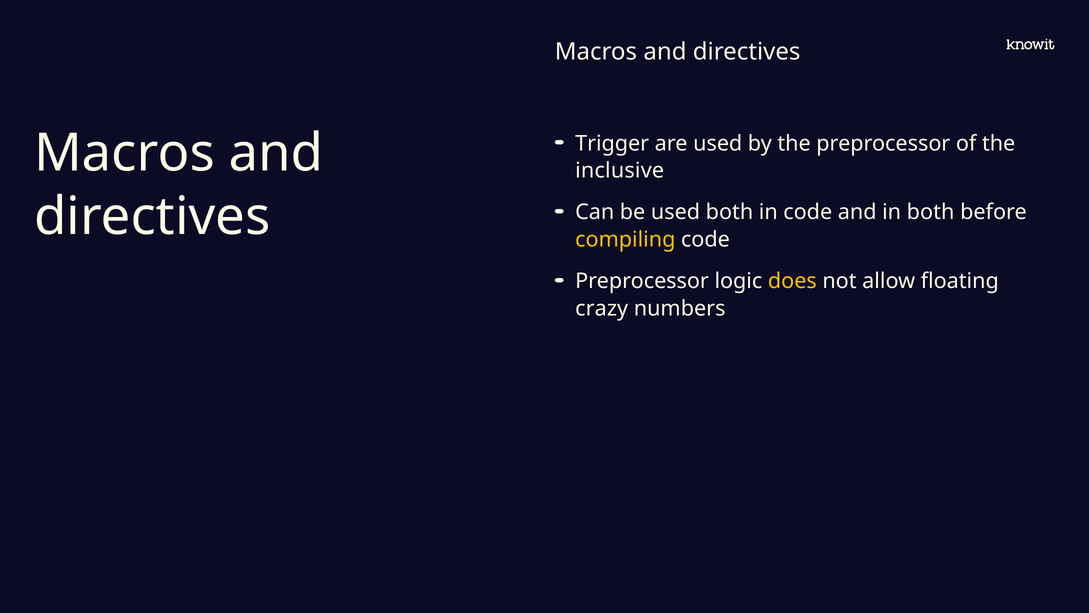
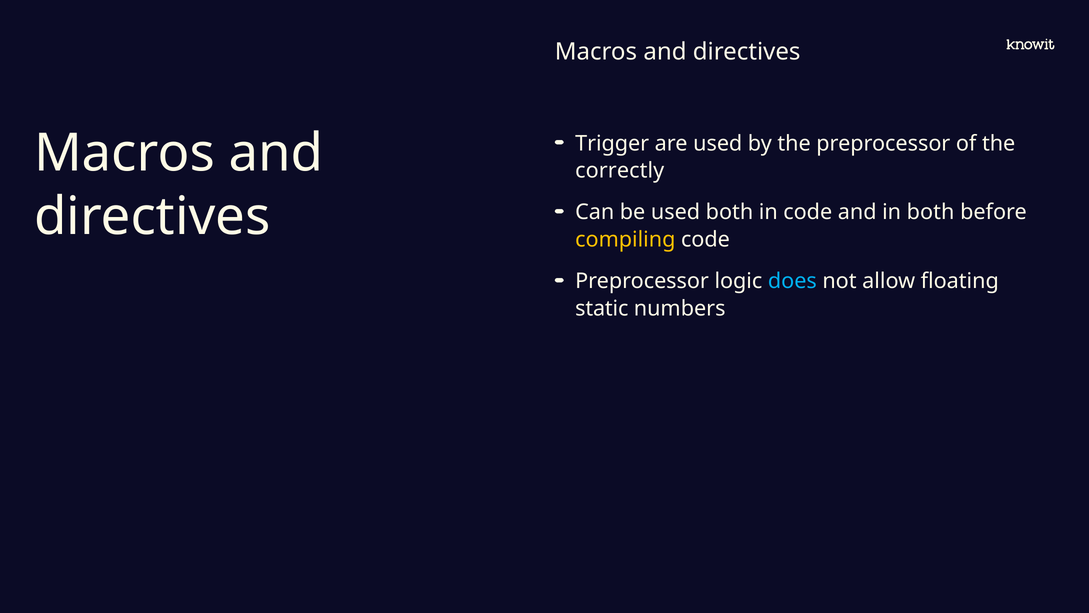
inclusive: inclusive -> correctly
does colour: yellow -> light blue
crazy: crazy -> static
